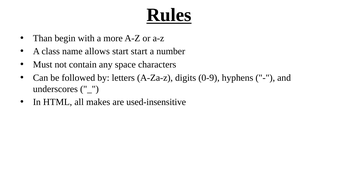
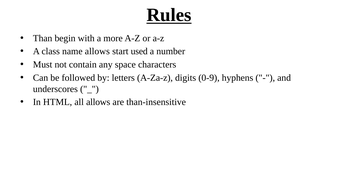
start start: start -> used
all makes: makes -> allows
used-insensitive: used-insensitive -> than-insensitive
